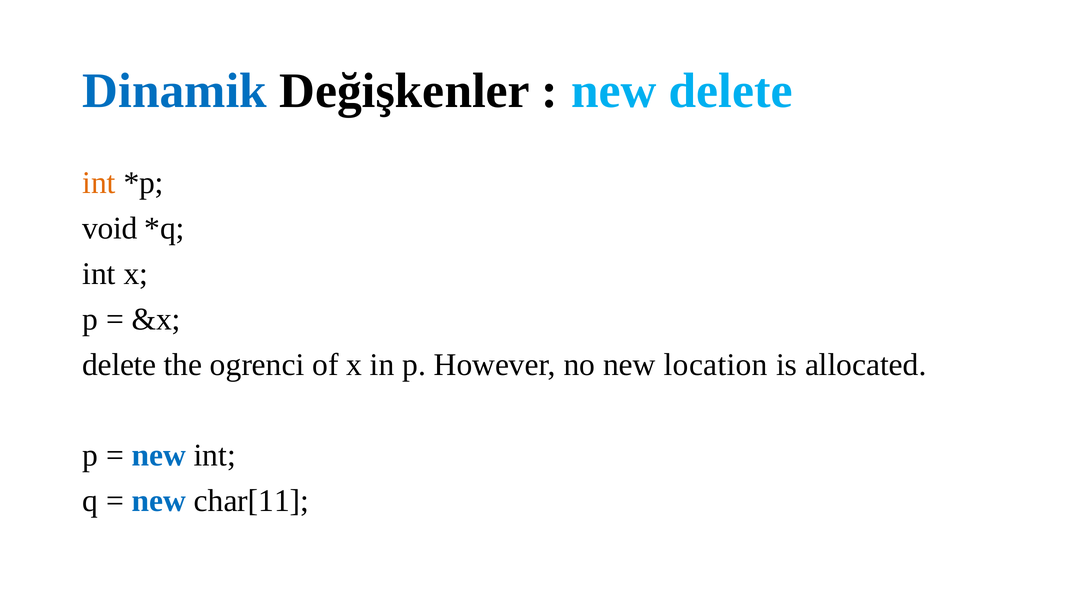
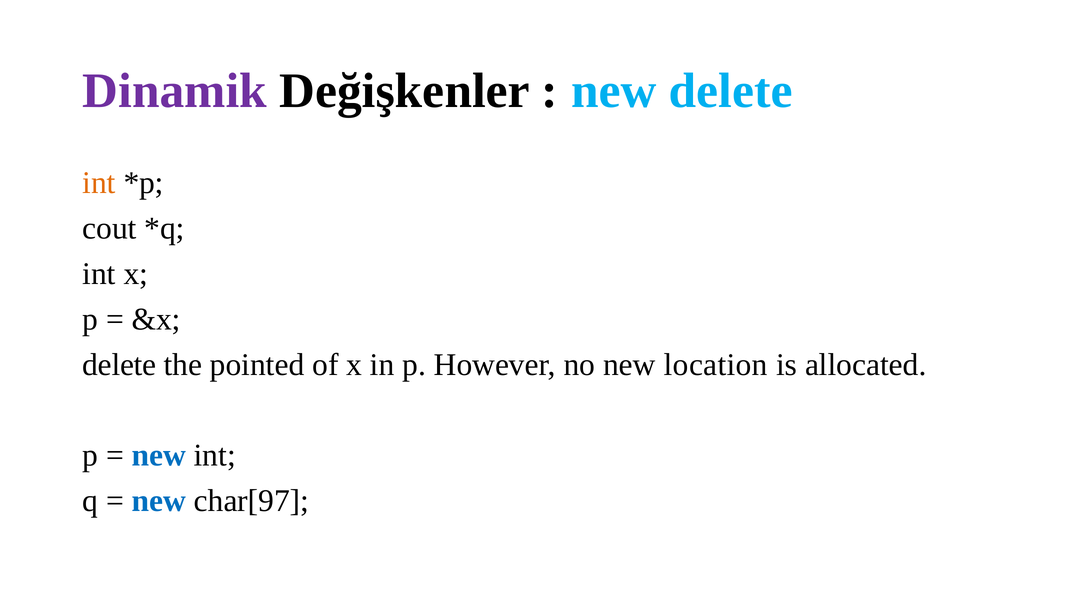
Dinamik colour: blue -> purple
void: void -> cout
ogrenci: ogrenci -> pointed
char[11: char[11 -> char[97
